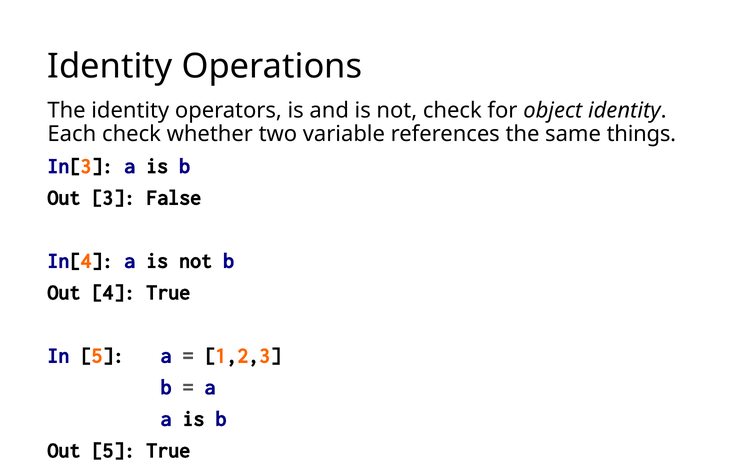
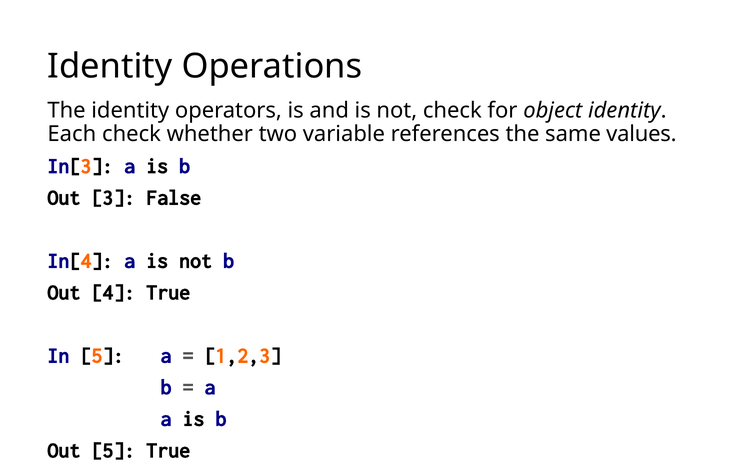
things: things -> values
